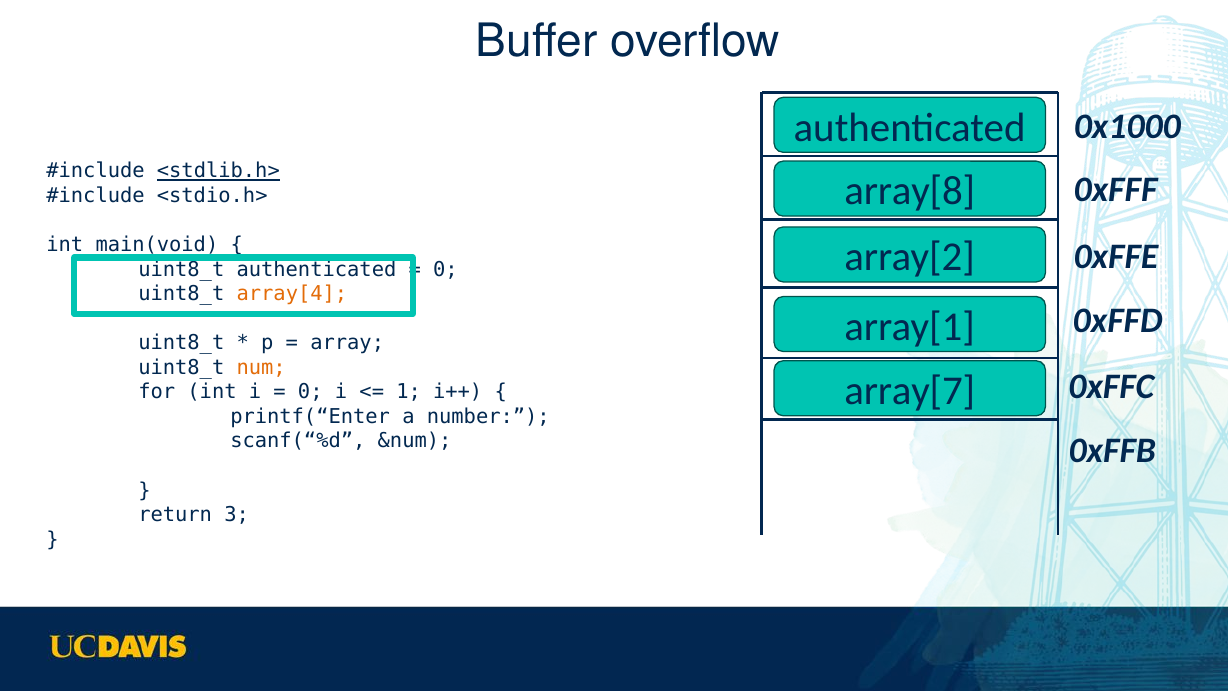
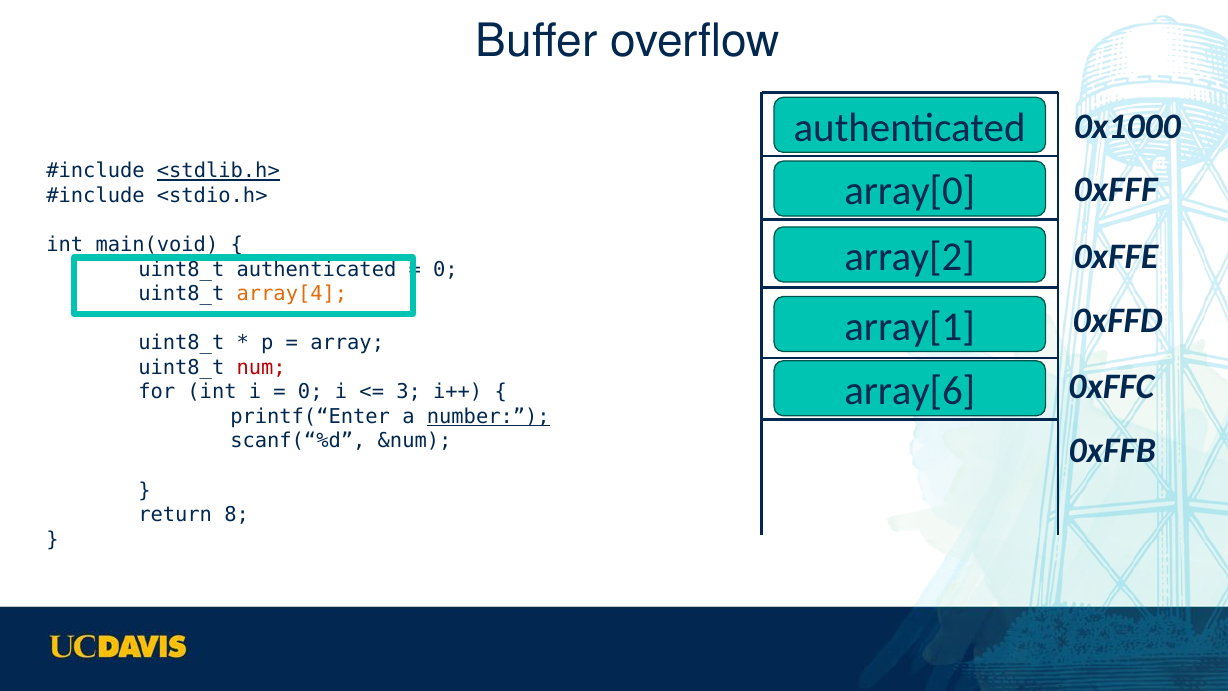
array[8: array[8 -> array[0
num colour: orange -> red
array[7: array[7 -> array[6
1: 1 -> 3
number underline: none -> present
3: 3 -> 8
